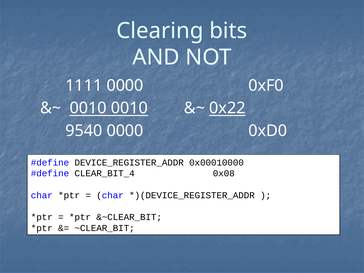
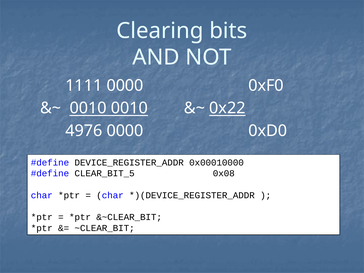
9540: 9540 -> 4976
CLEAR_BIT_4: CLEAR_BIT_4 -> CLEAR_BIT_5
